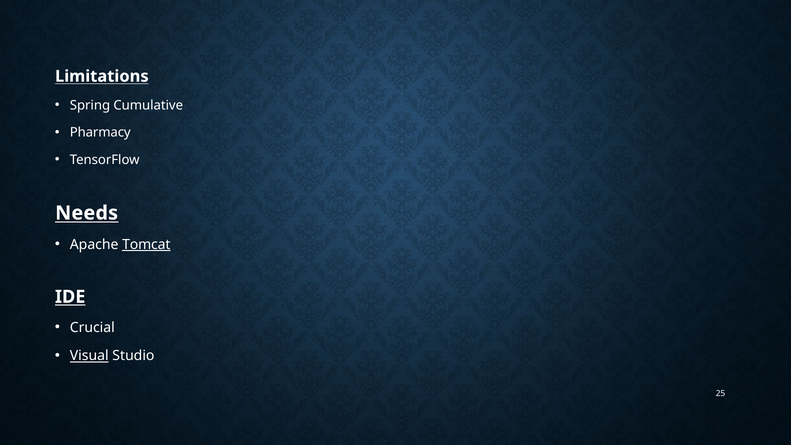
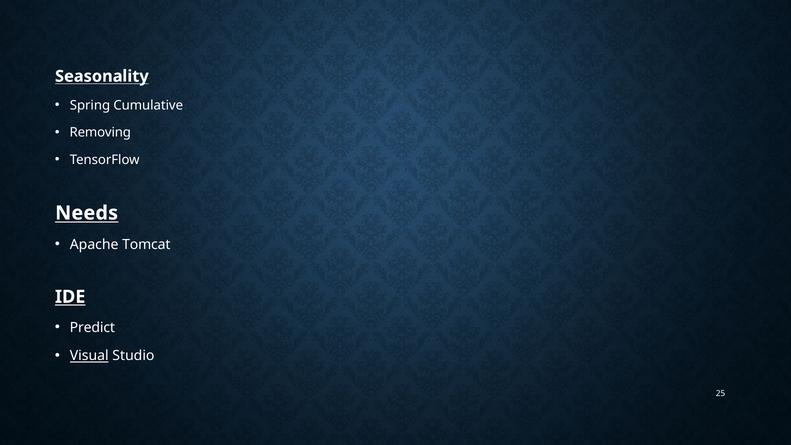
Limitations: Limitations -> Seasonality
Pharmacy: Pharmacy -> Removing
Tomcat underline: present -> none
Crucial: Crucial -> Predict
